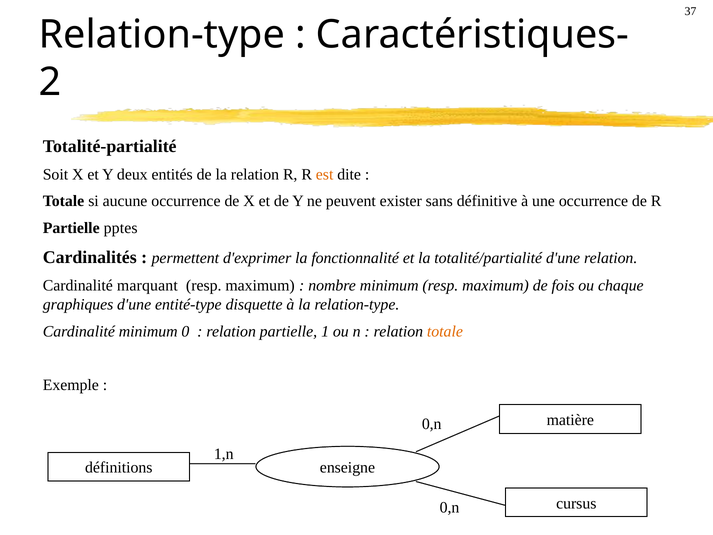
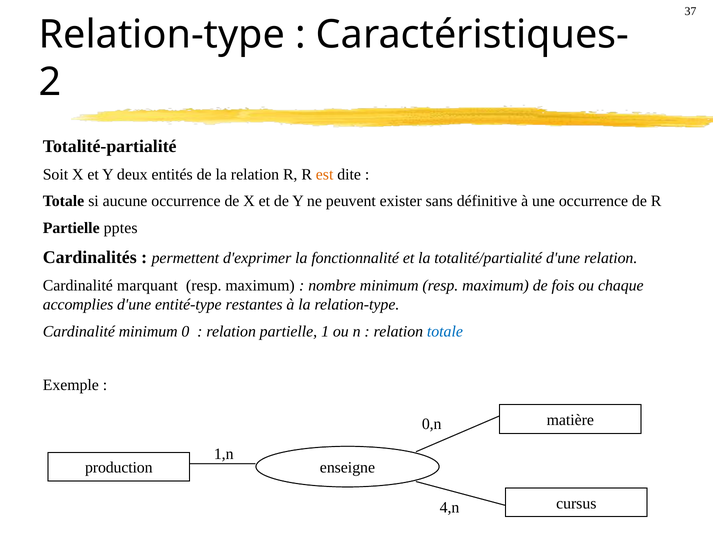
graphiques: graphiques -> accomplies
disquette: disquette -> restantes
totale at (445, 331) colour: orange -> blue
définitions: définitions -> production
0,n at (450, 507): 0,n -> 4,n
